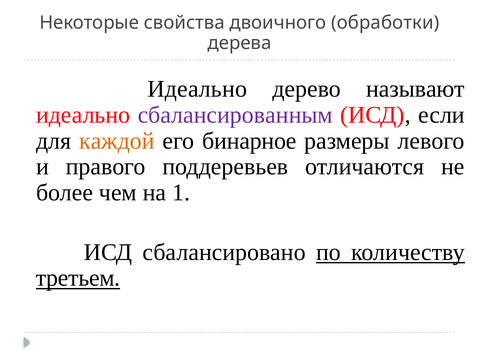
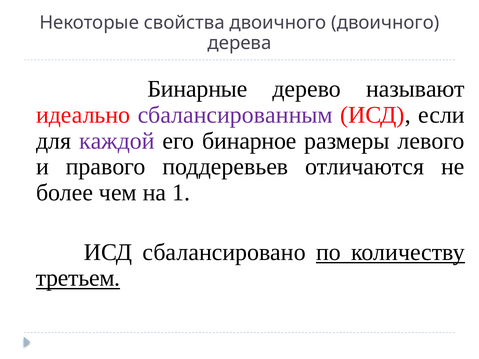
двоичного обработки: обработки -> двоичного
Идеально at (197, 89): Идеально -> Бинарные
каждой colour: orange -> purple
